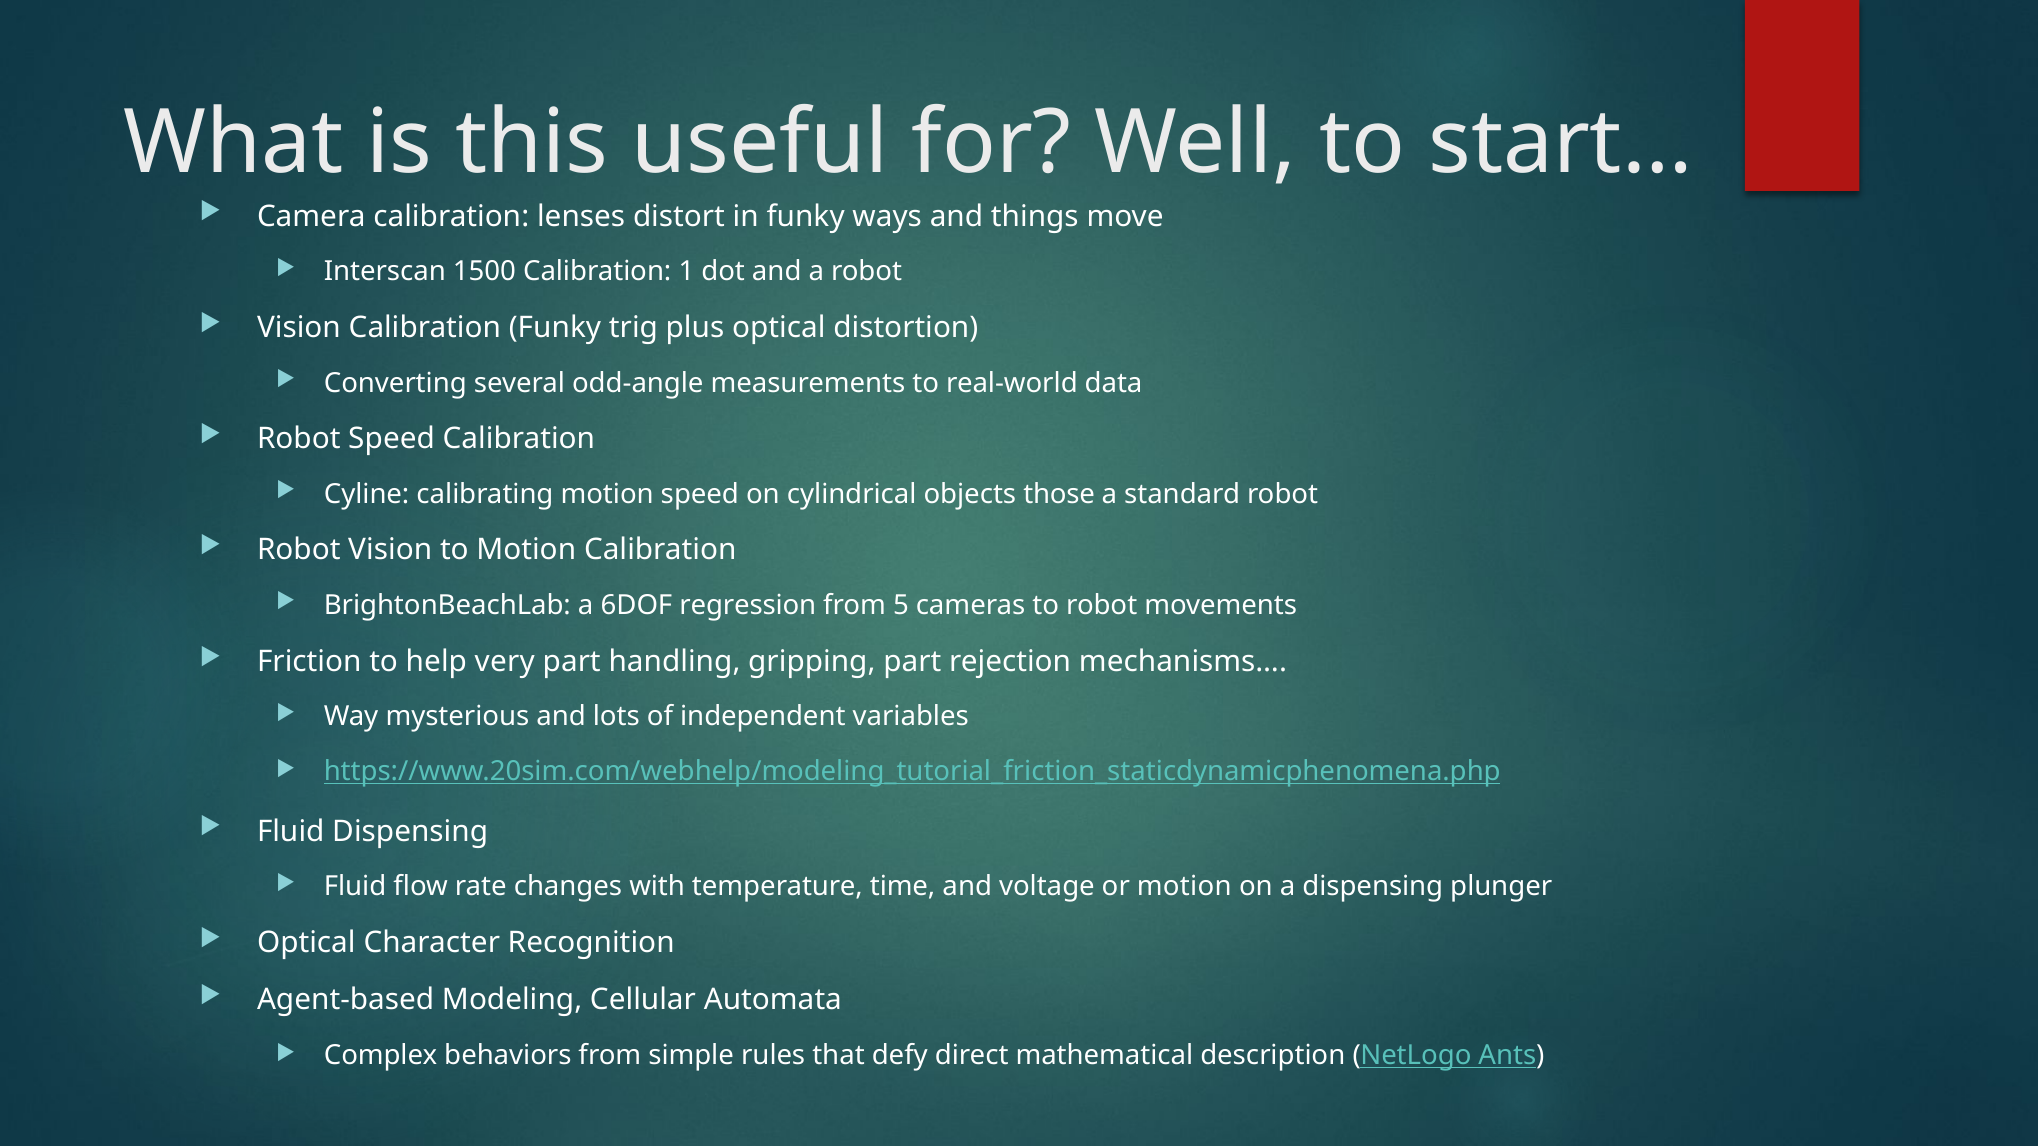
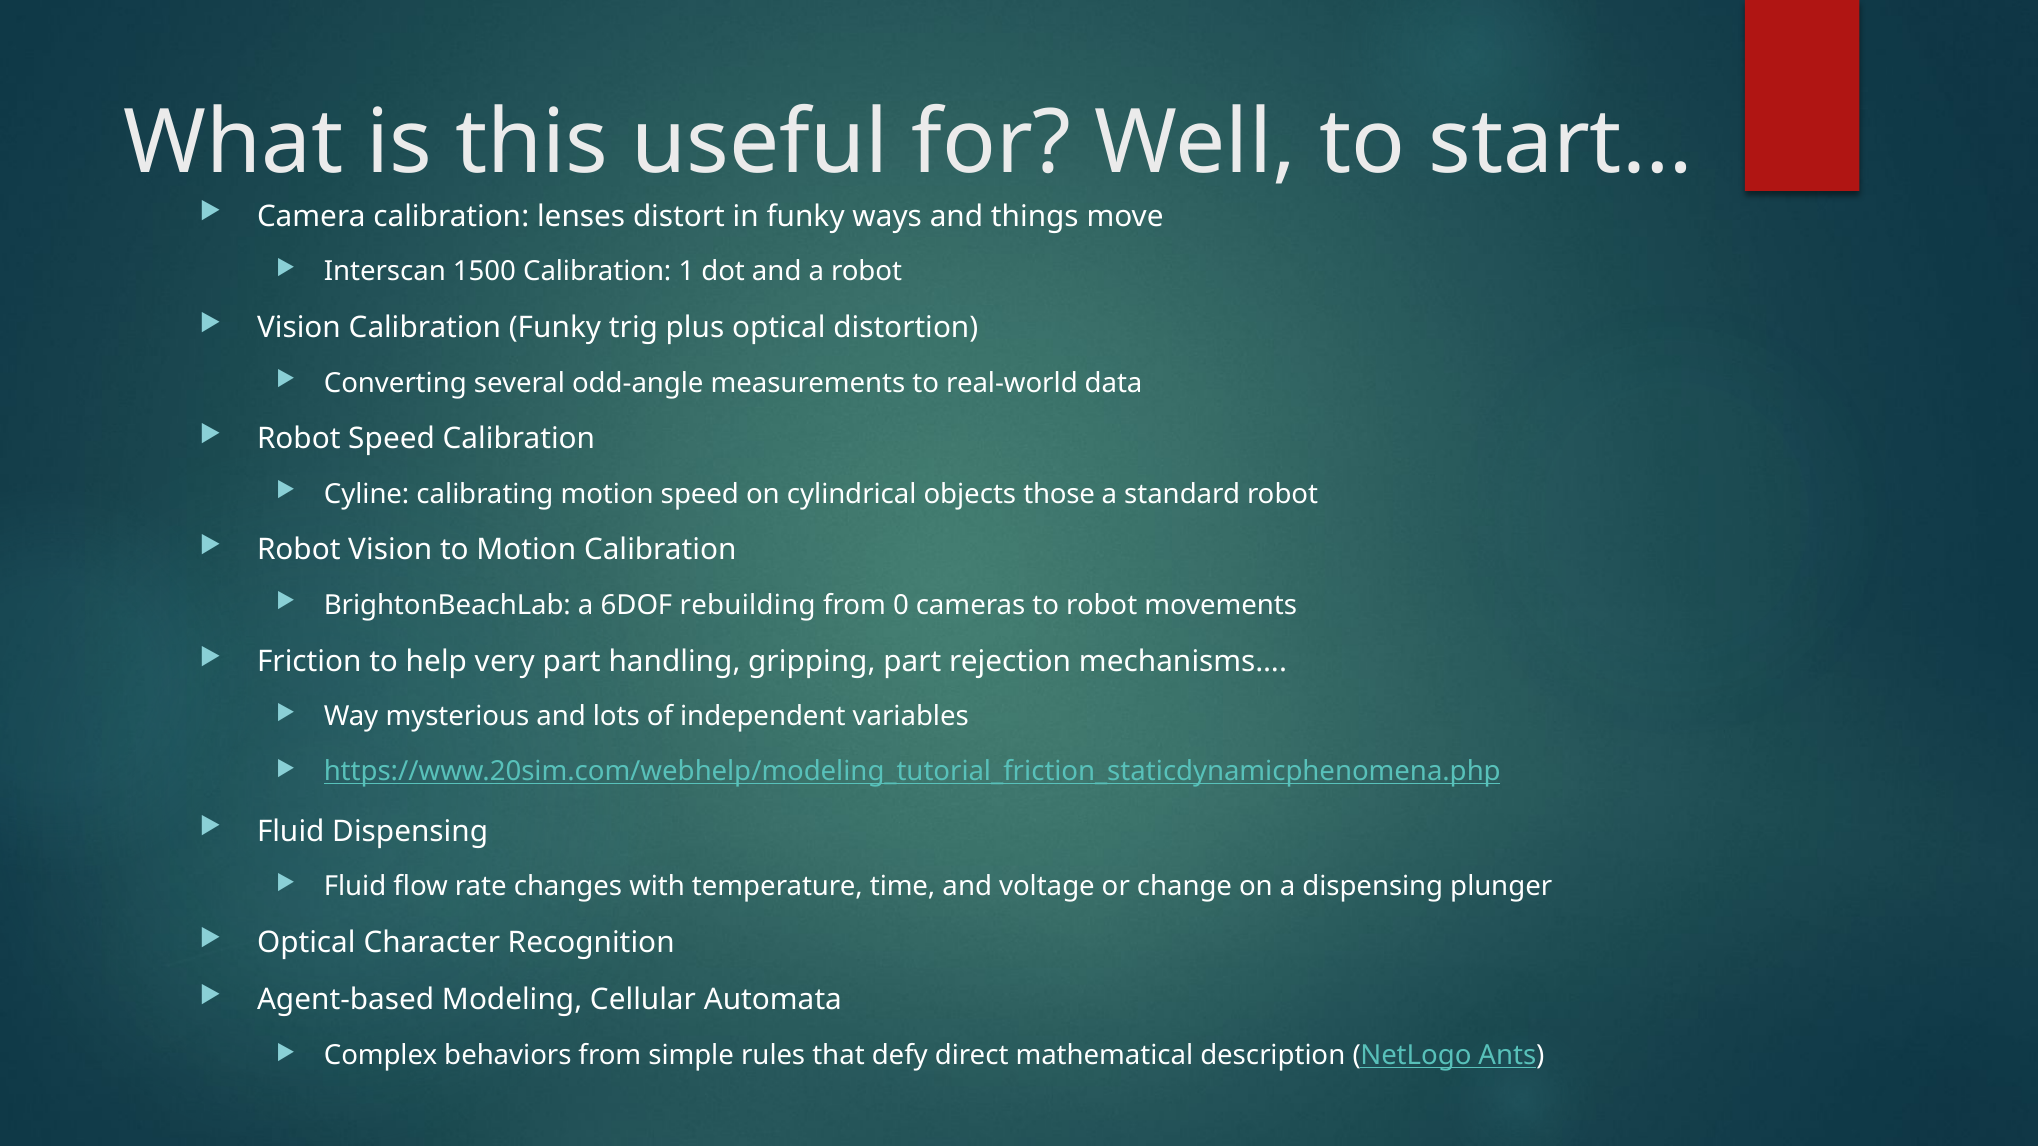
regression: regression -> rebuilding
5: 5 -> 0
or motion: motion -> change
